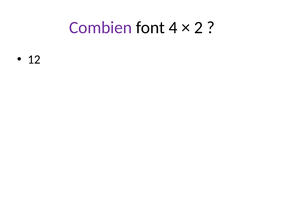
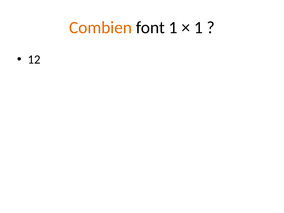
Combien colour: purple -> orange
font 4: 4 -> 1
2 at (198, 27): 2 -> 1
